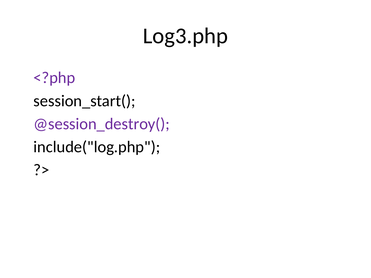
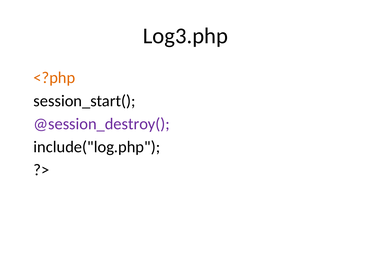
<?php colour: purple -> orange
